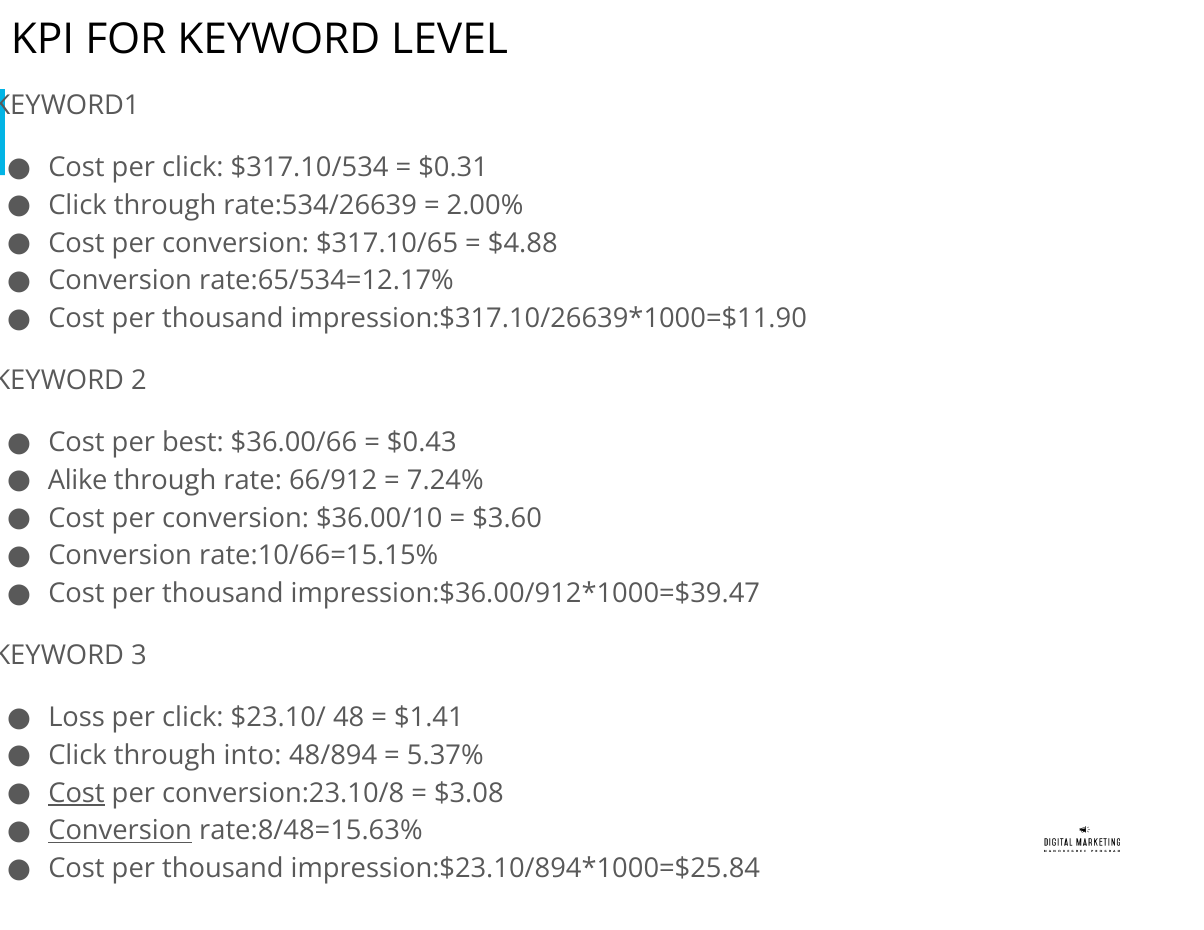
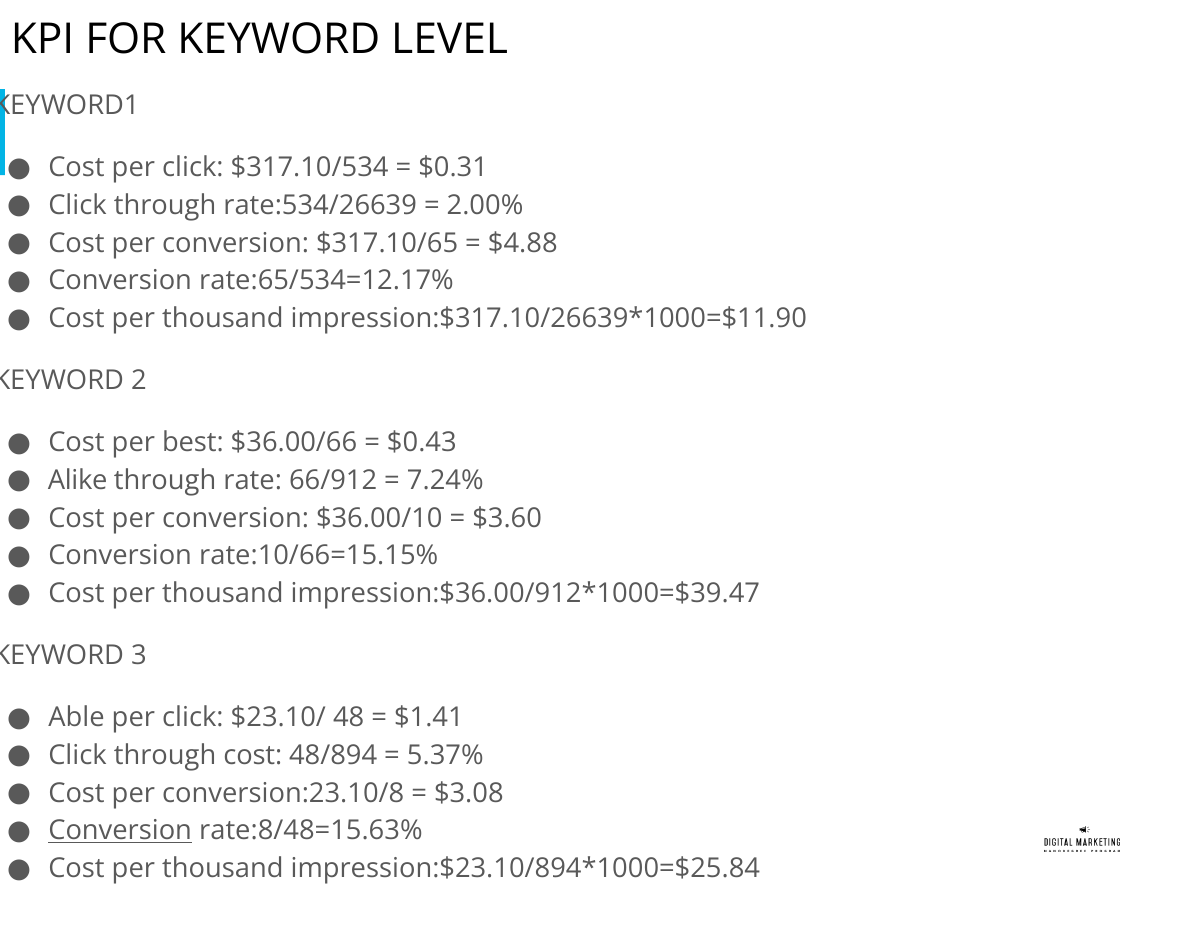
Loss: Loss -> Able
through into: into -> cost
Cost at (77, 793) underline: present -> none
